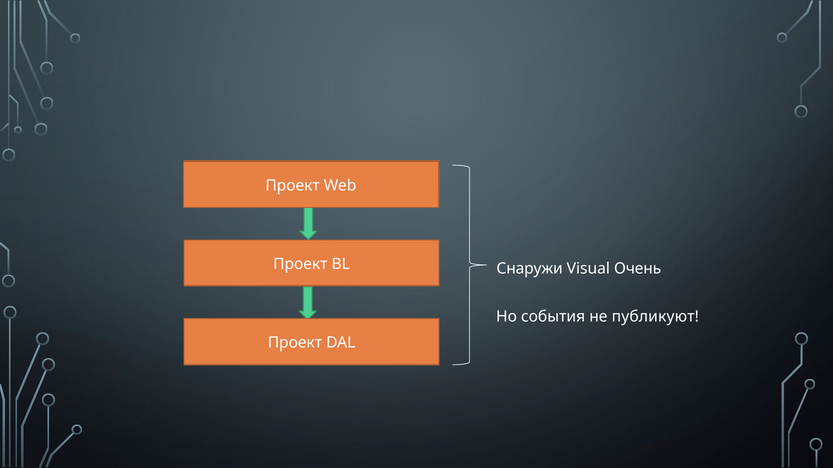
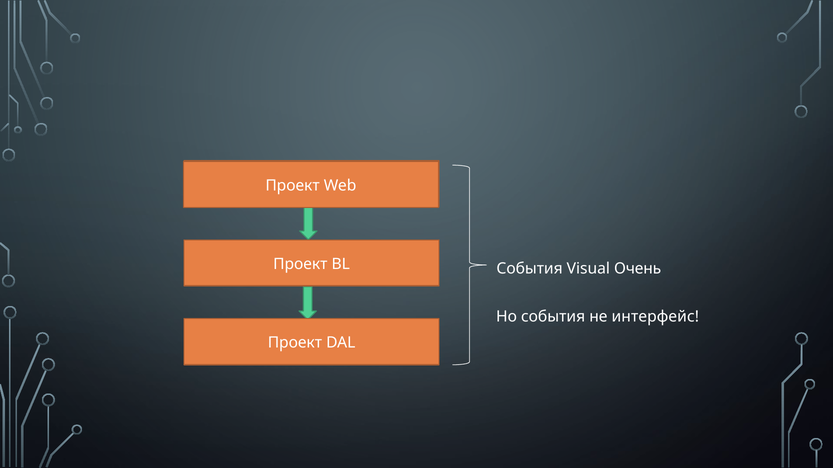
Снаружи at (530, 269): Снаружи -> События
не публикуют: публикуют -> интерфейс
